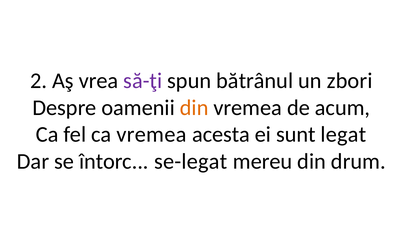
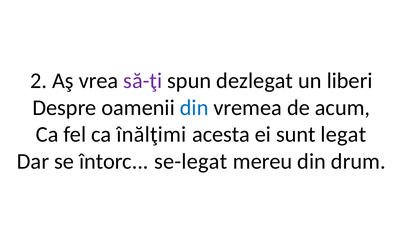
bătrânul: bătrânul -> dezlegat
zbori: zbori -> liberi
din at (194, 108) colour: orange -> blue
ca vremea: vremea -> înălţimi
